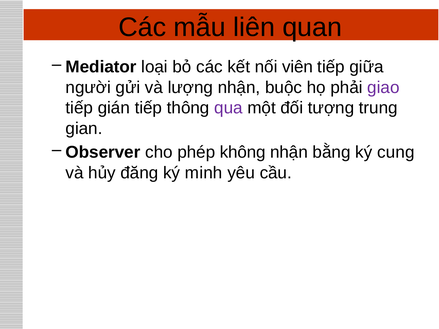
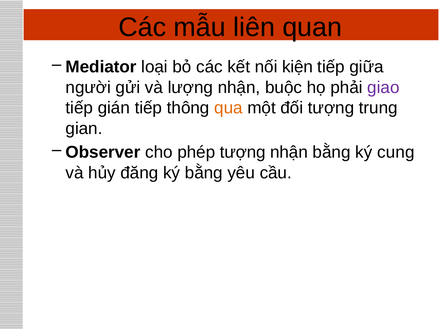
viên: viên -> kiện
qua colour: purple -> orange
phép không: không -> tượng
ký minh: minh -> bằng
